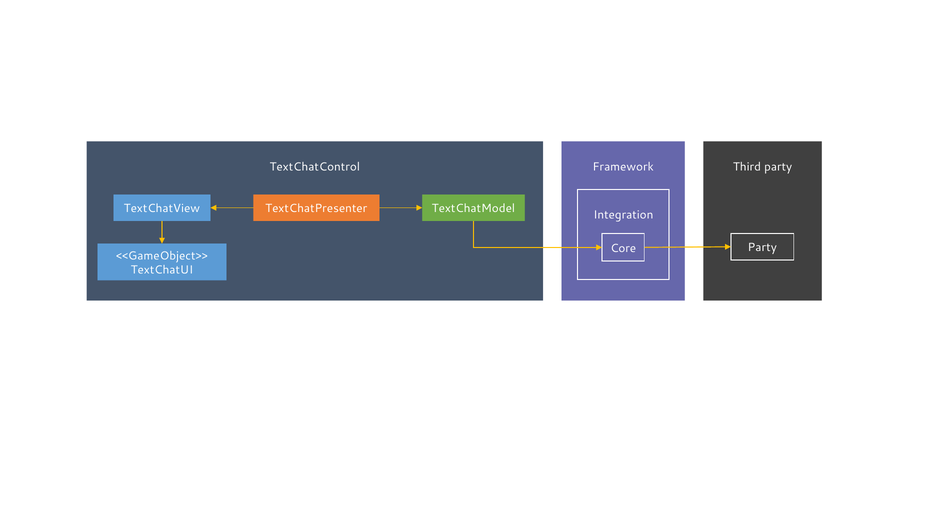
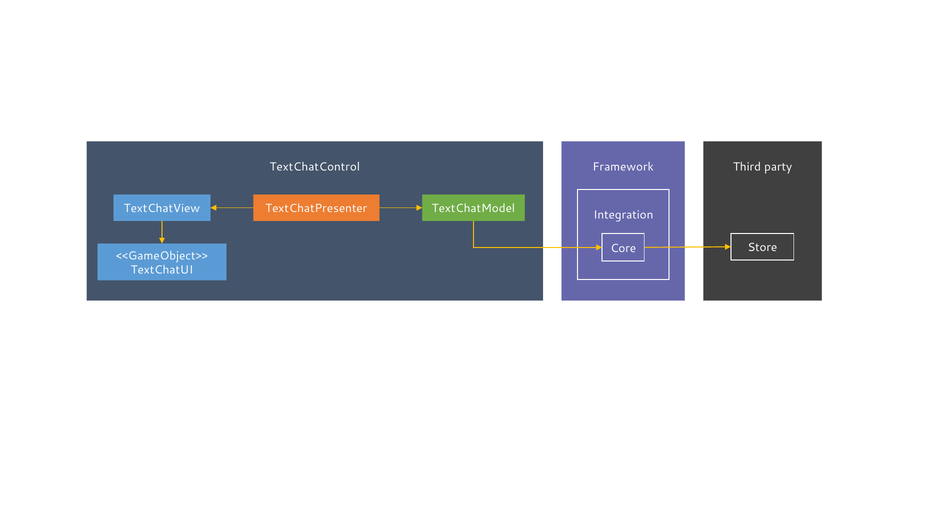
Party at (762, 247): Party -> Store
